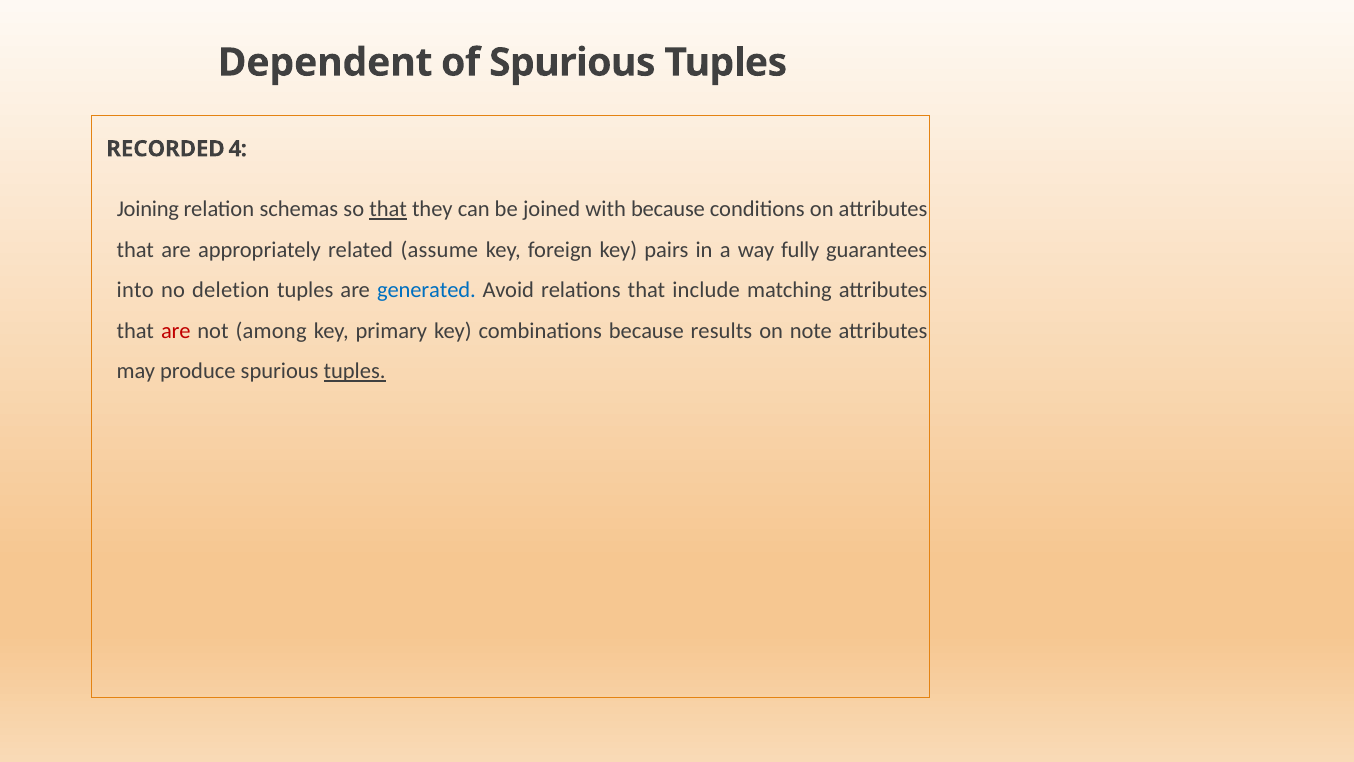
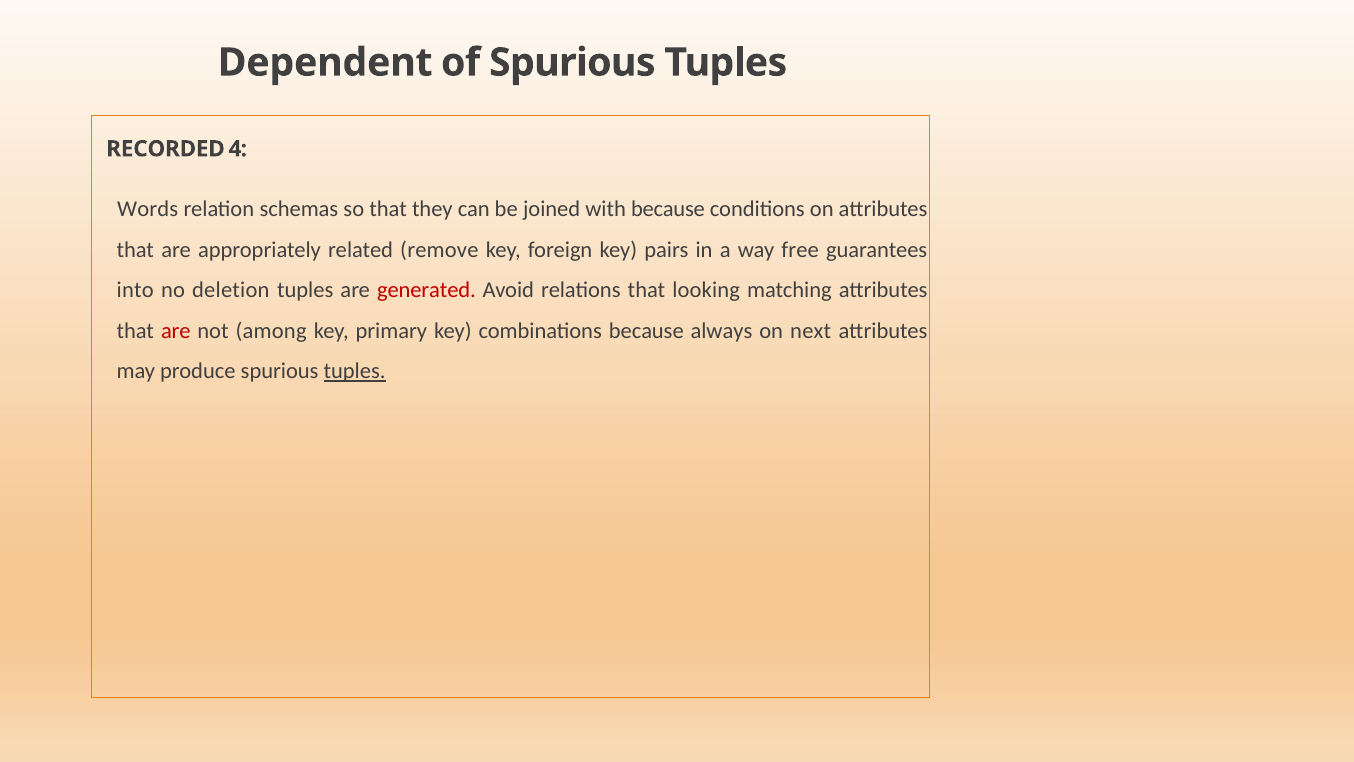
Joining: Joining -> Words
that at (388, 209) underline: present -> none
assume: assume -> remove
fully: fully -> free
generated colour: blue -> red
include: include -> looking
results: results -> always
note: note -> next
